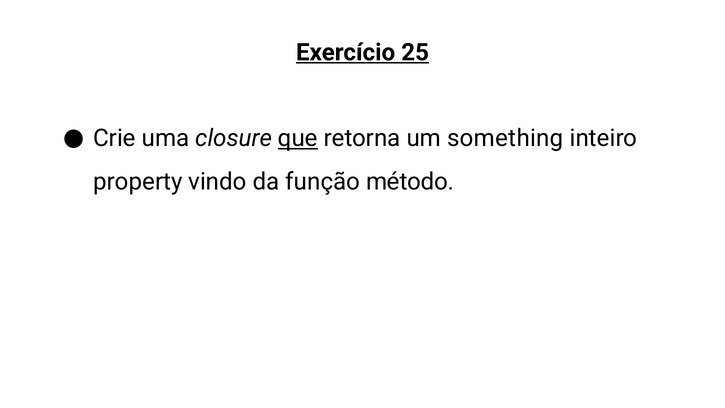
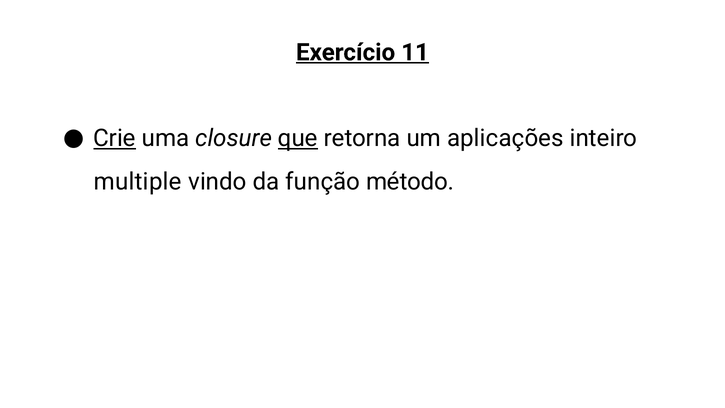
25: 25 -> 11
Crie underline: none -> present
something: something -> aplicações
property: property -> multiple
